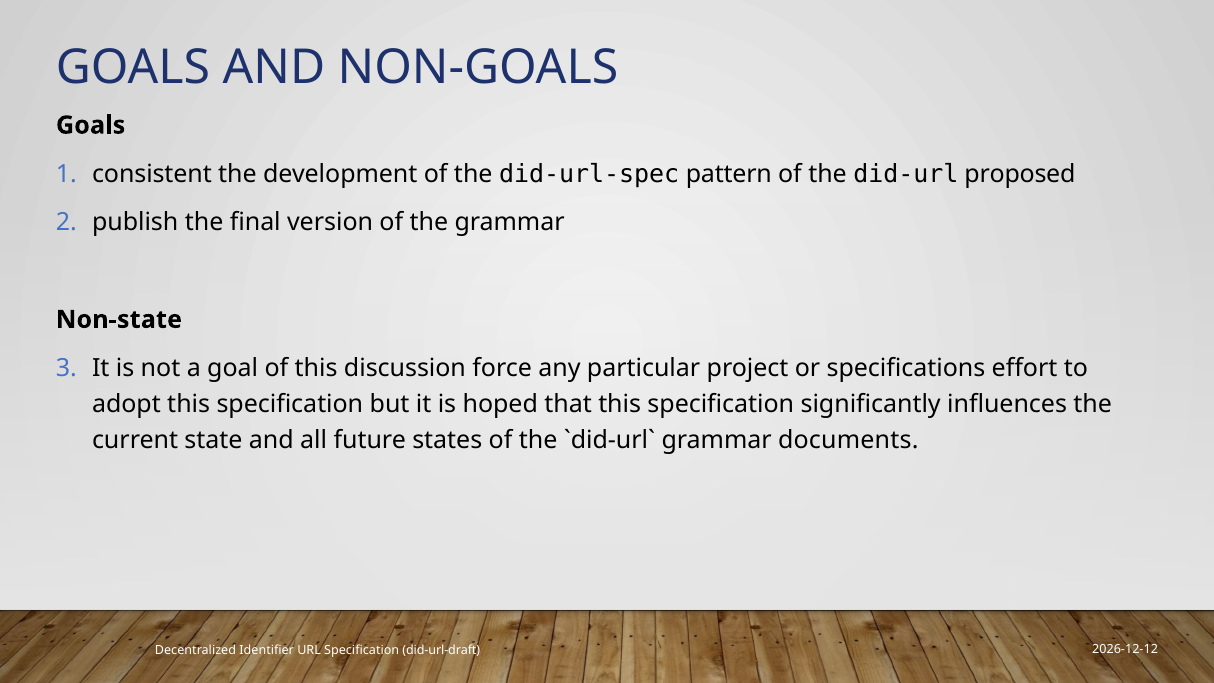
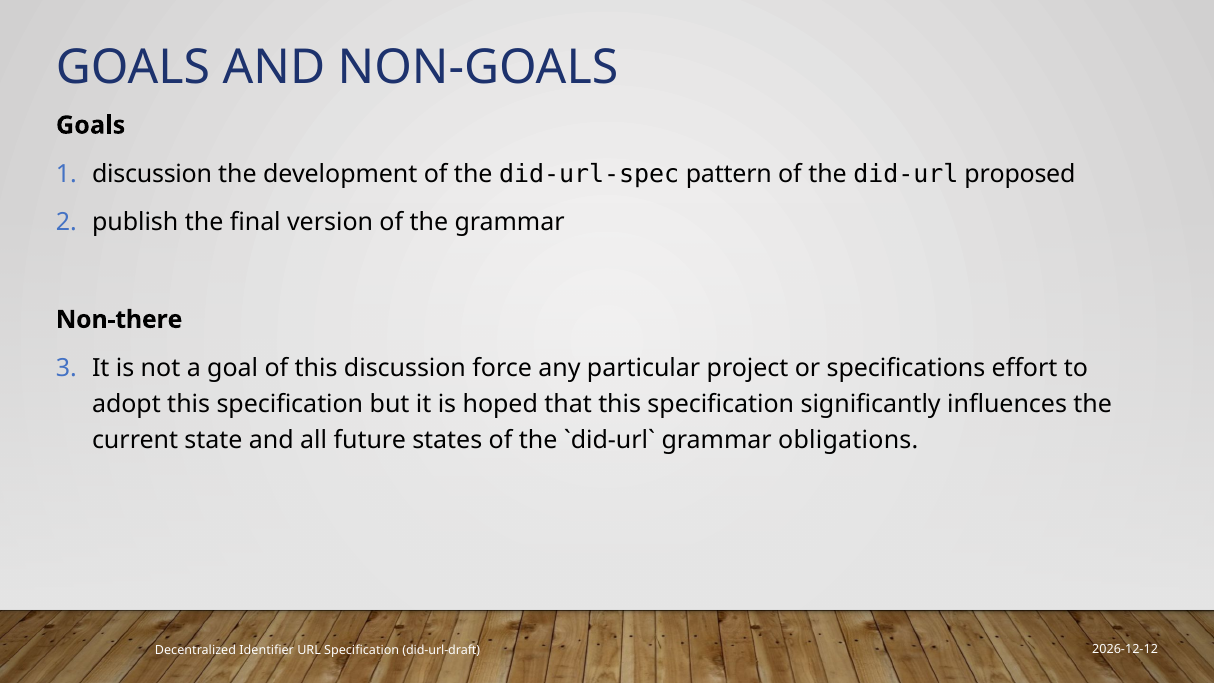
consistent at (152, 174): consistent -> discussion
Non-state: Non-state -> Non-there
documents: documents -> obligations
